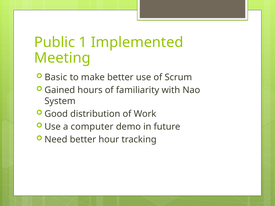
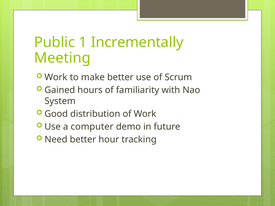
Implemented: Implemented -> Incrementally
Basic at (56, 77): Basic -> Work
